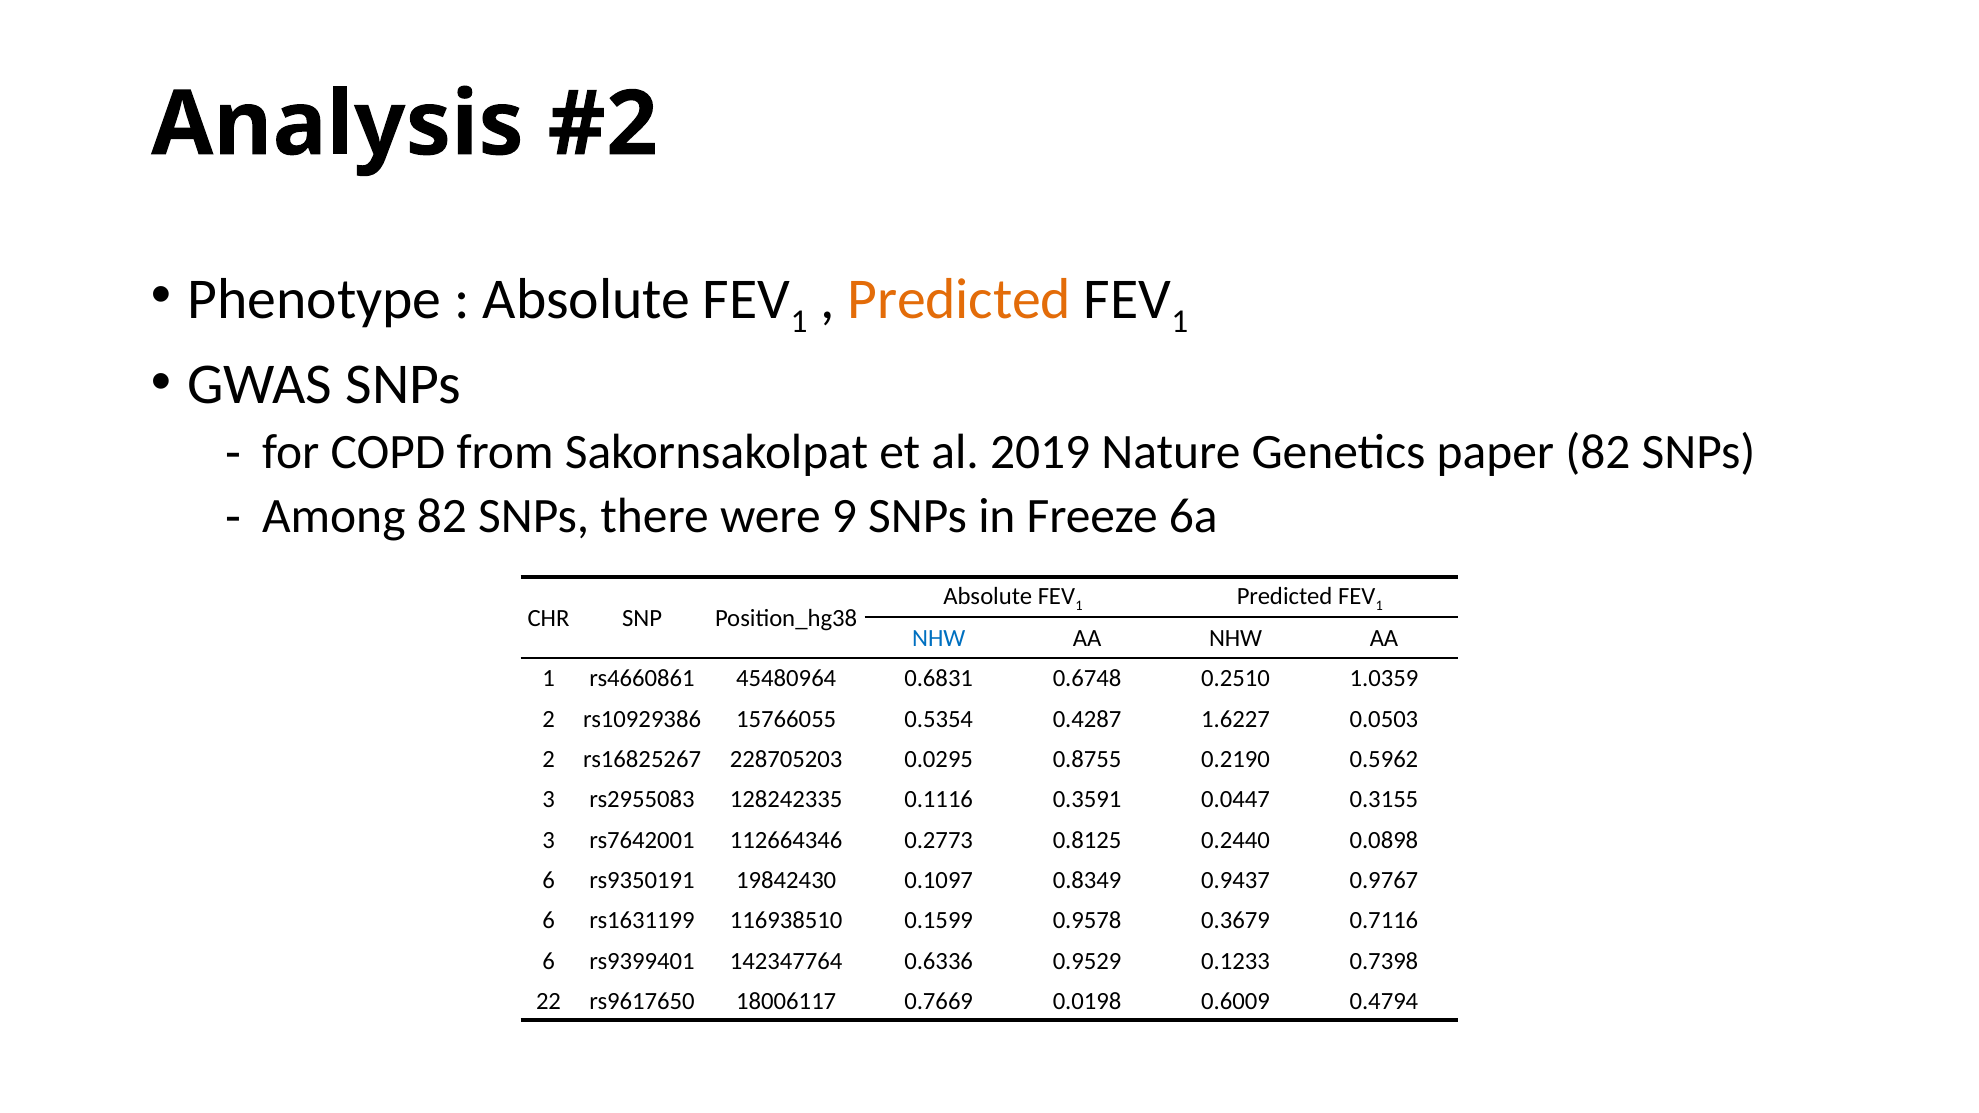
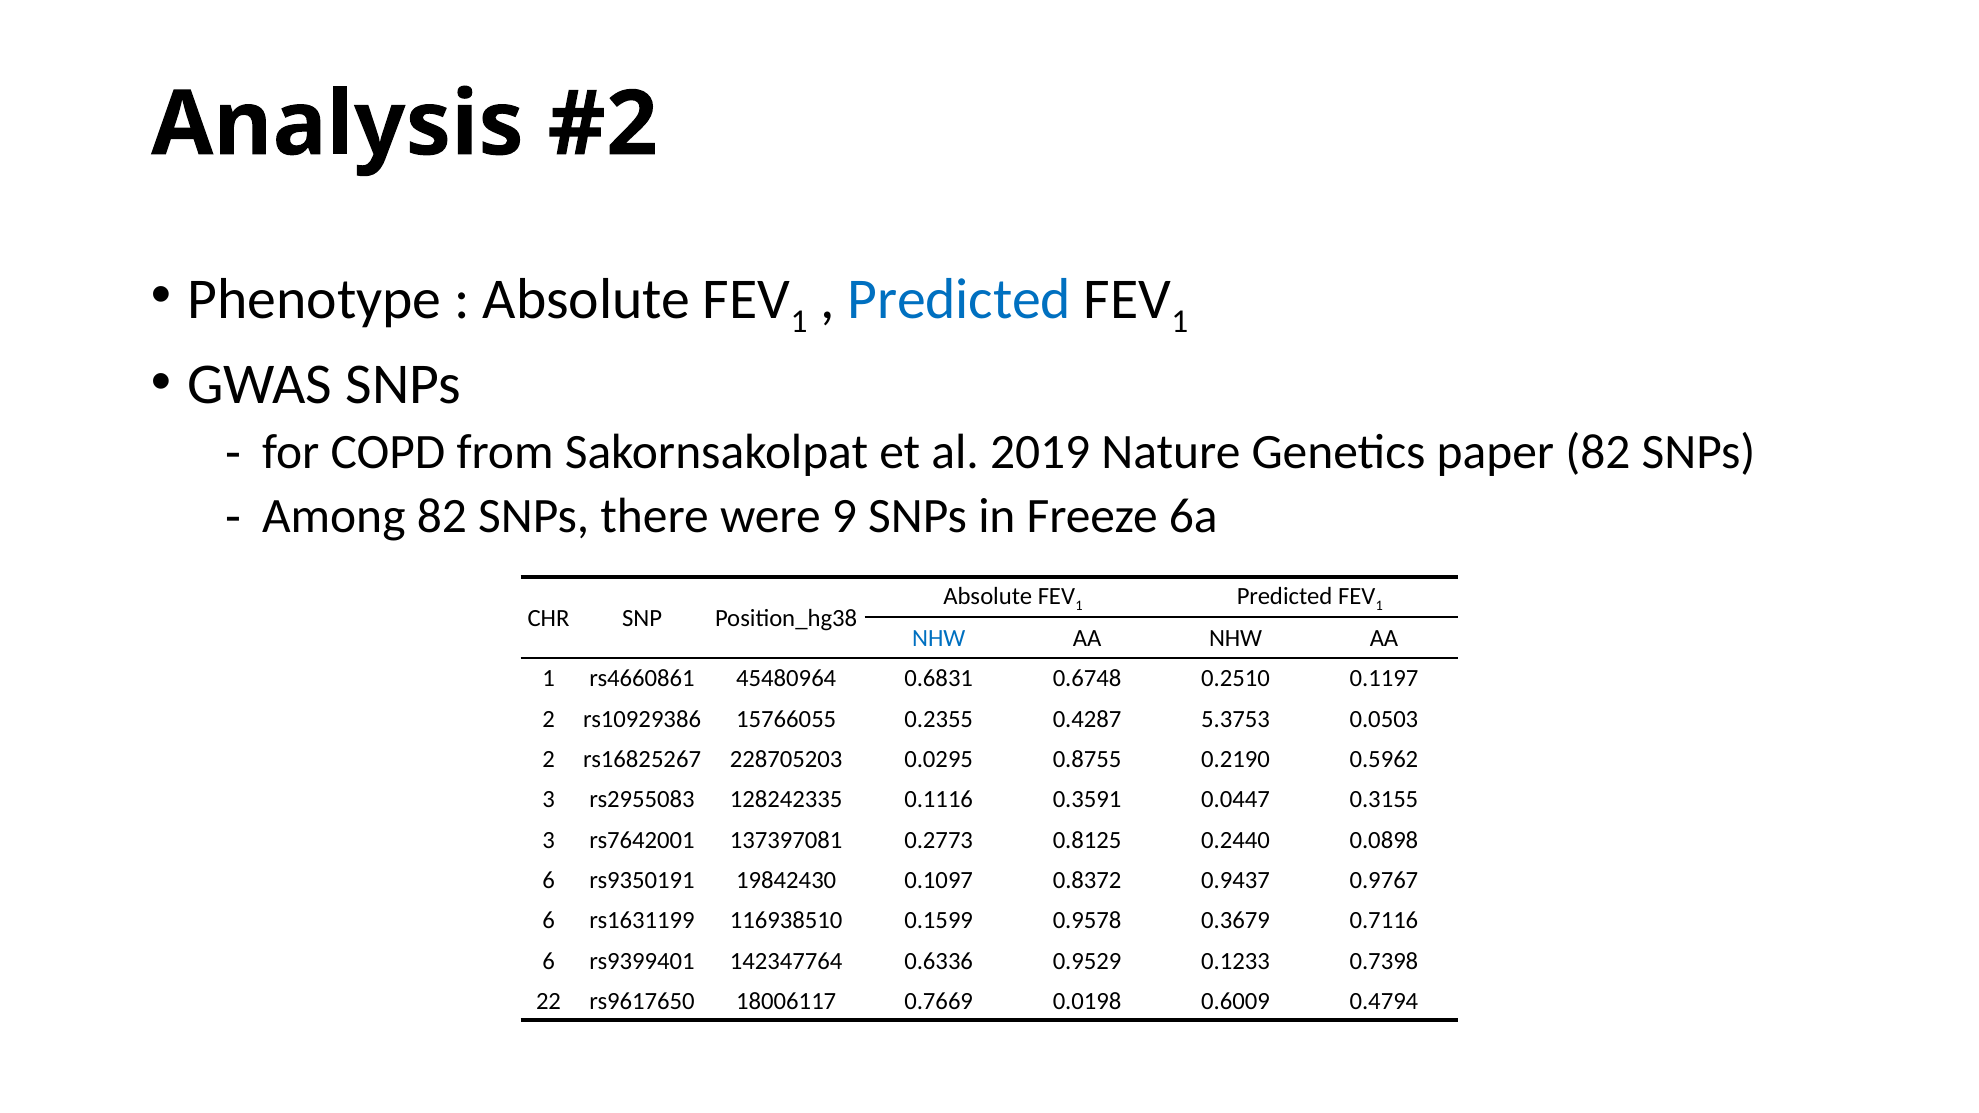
Predicted at (959, 299) colour: orange -> blue
1.0359: 1.0359 -> 0.1197
0.5354: 0.5354 -> 0.2355
1.6227: 1.6227 -> 5.3753
112664346: 112664346 -> 137397081
0.8349: 0.8349 -> 0.8372
